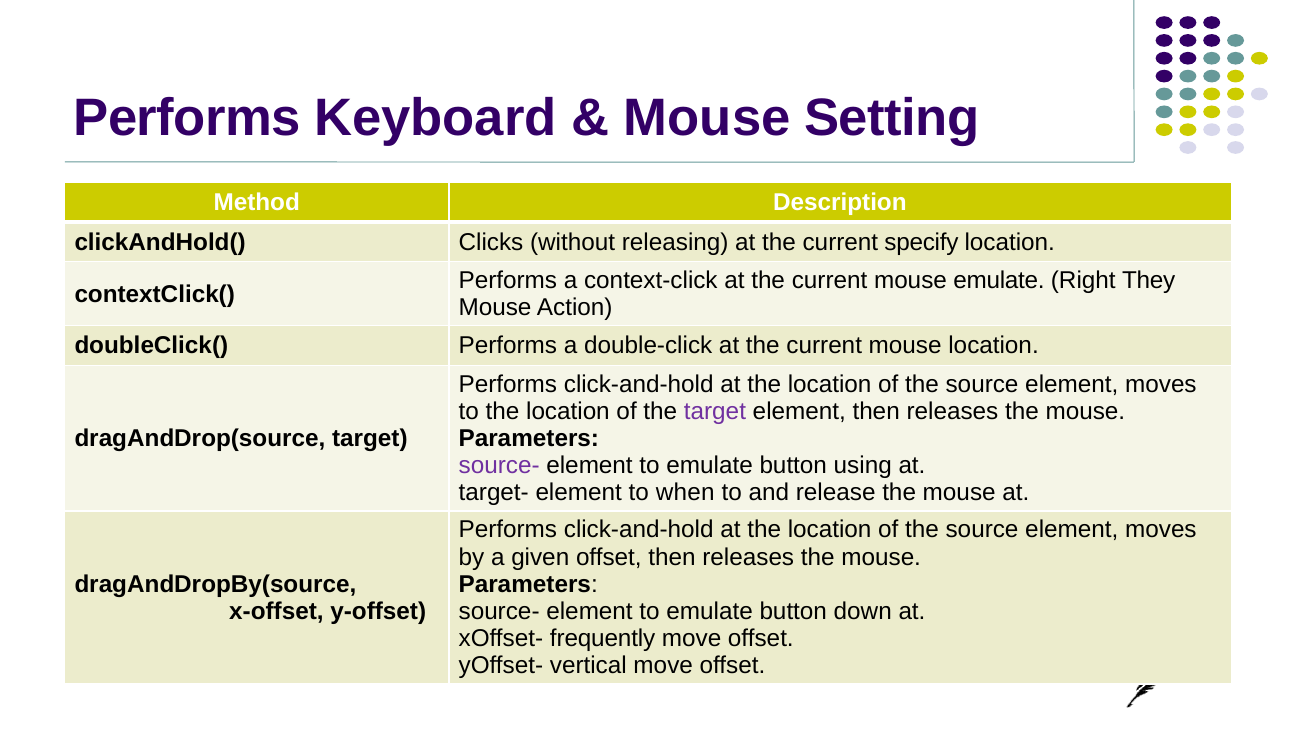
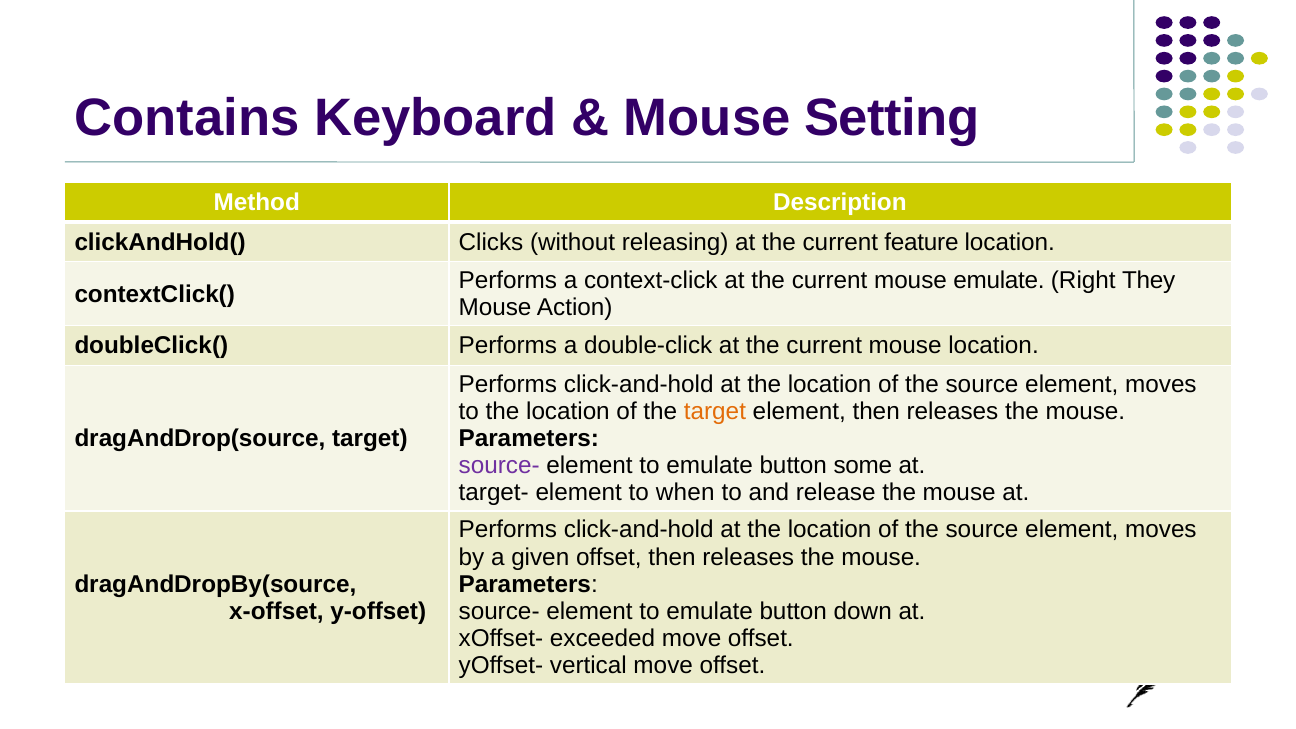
Performs at (187, 118): Performs -> Contains
specify: specify -> feature
target at (715, 411) colour: purple -> orange
using: using -> some
frequently: frequently -> exceeded
